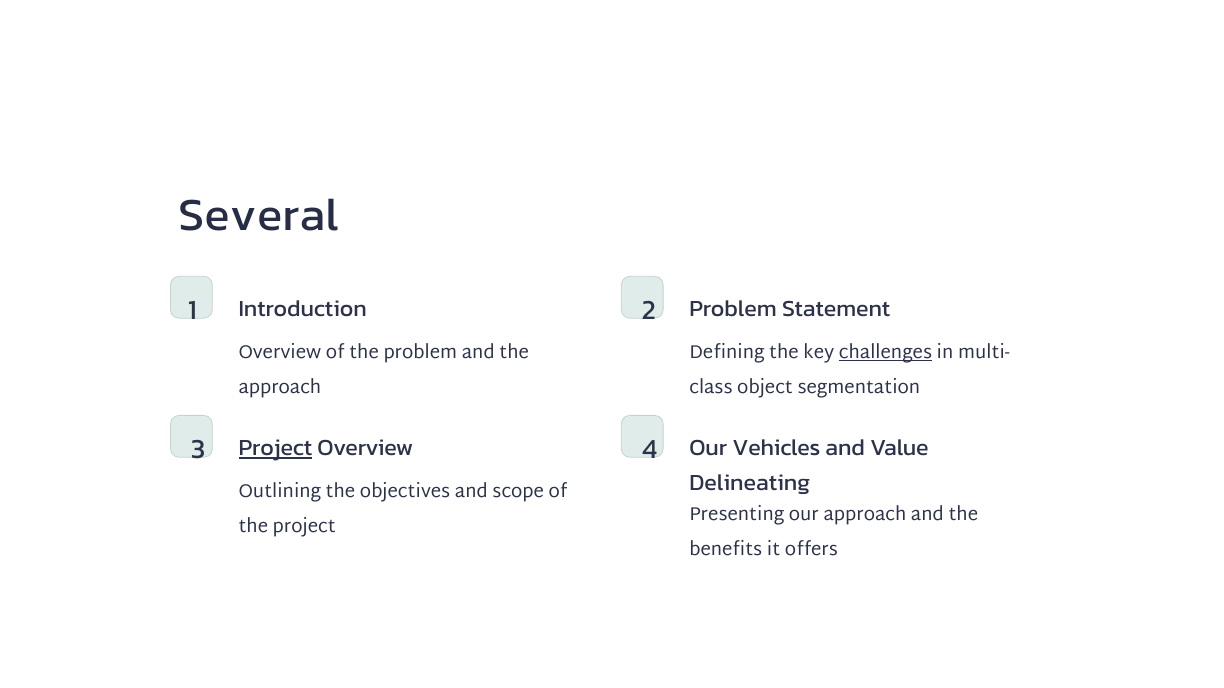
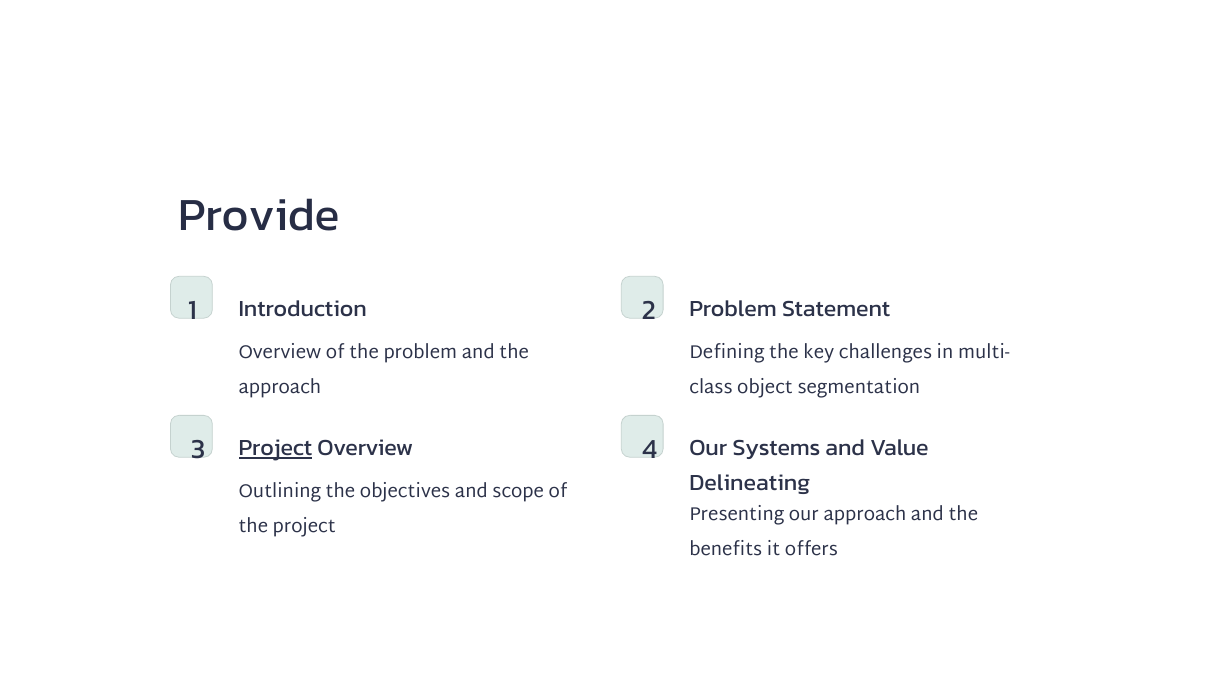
Several: Several -> Provide
challenges underline: present -> none
Vehicles: Vehicles -> Systems
